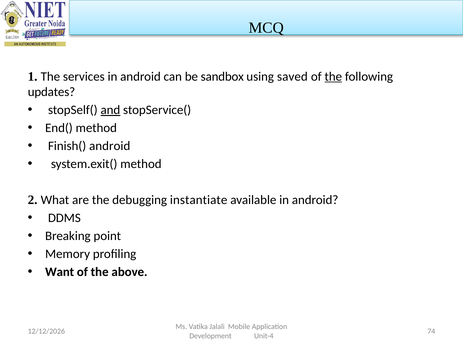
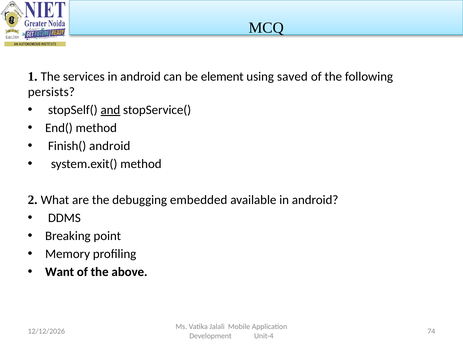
sandbox: sandbox -> element
the at (333, 77) underline: present -> none
updates: updates -> persists
instantiate: instantiate -> embedded
